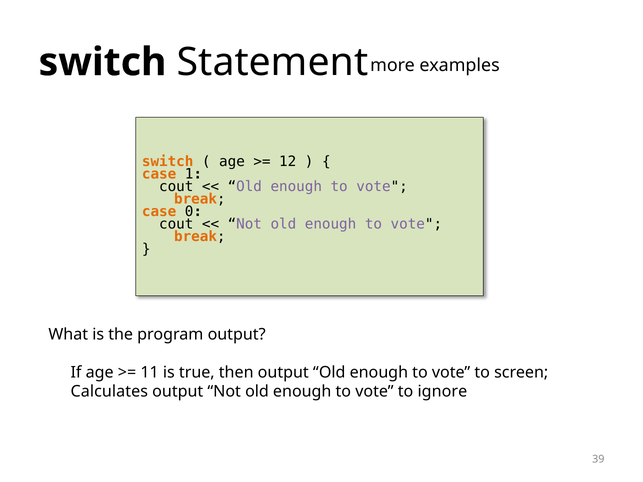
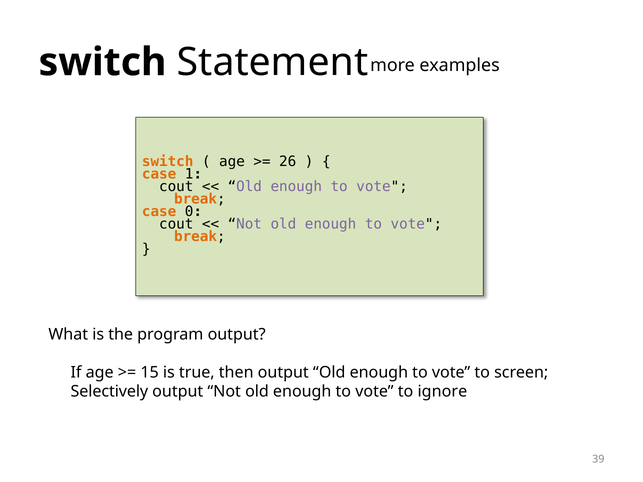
12: 12 -> 26
11: 11 -> 15
Calculates: Calculates -> Selectively
